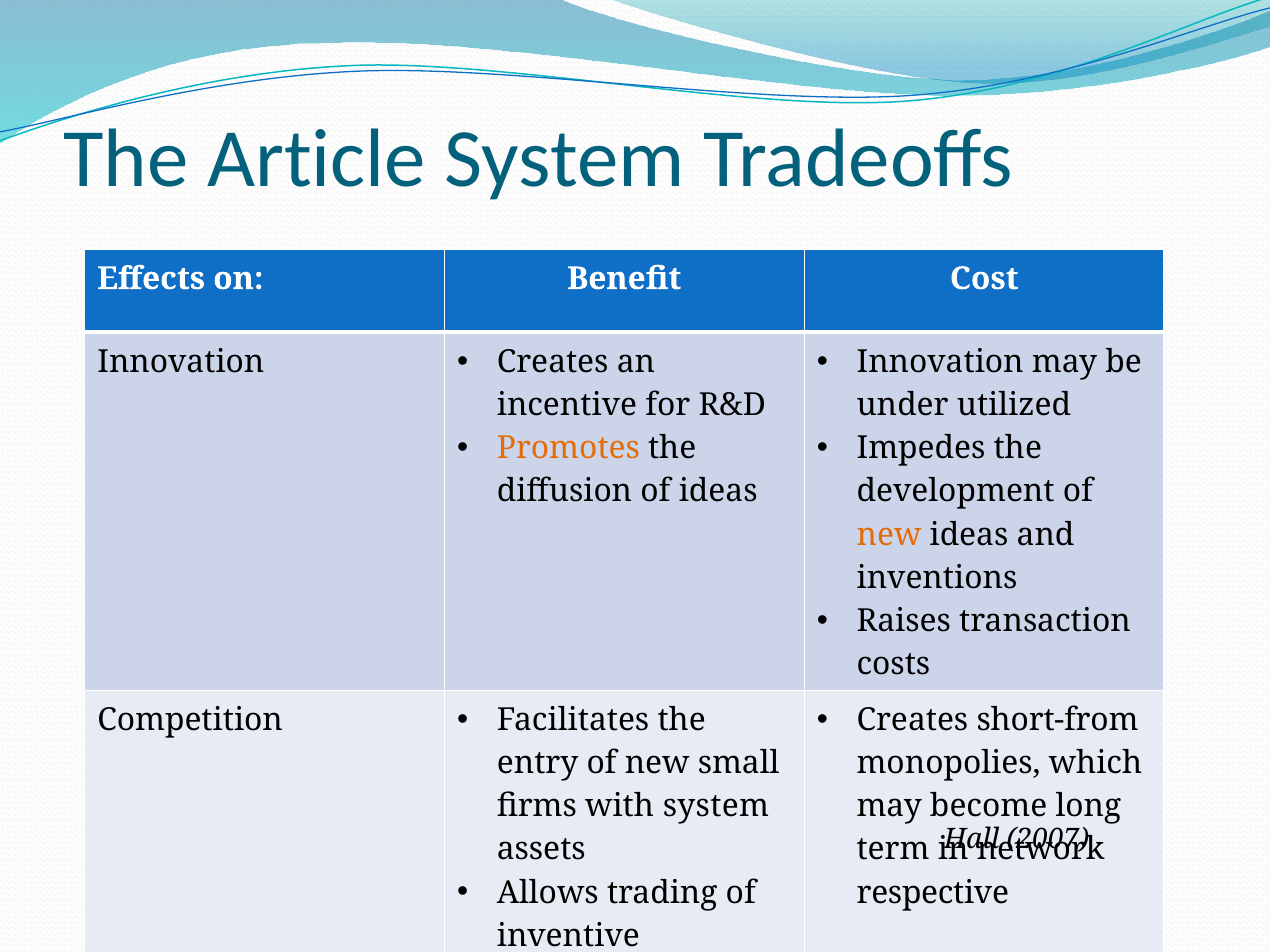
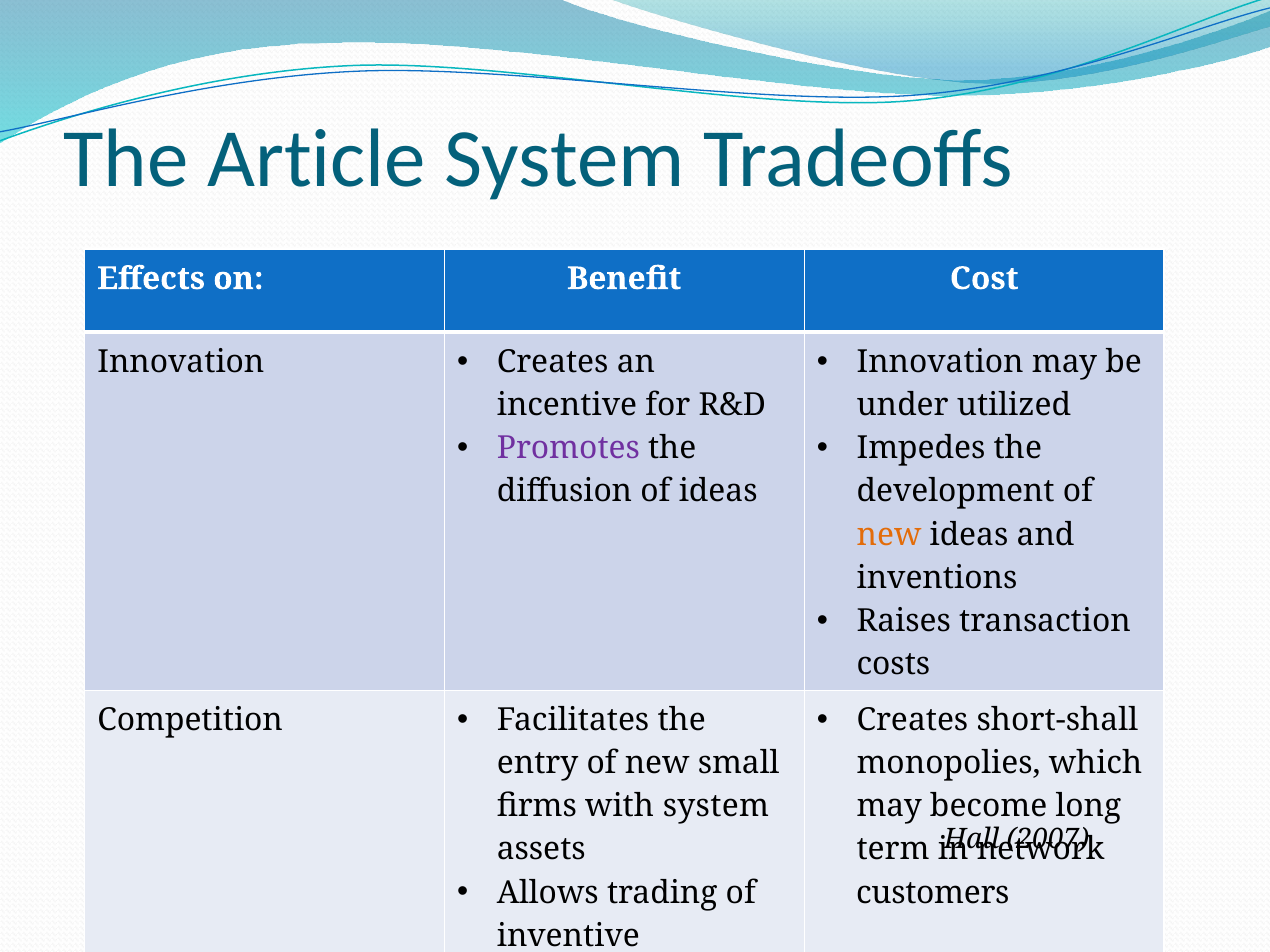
Promotes colour: orange -> purple
short-from: short-from -> short-shall
respective: respective -> customers
